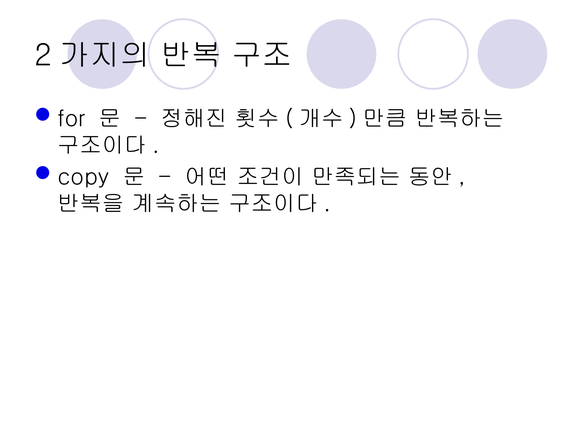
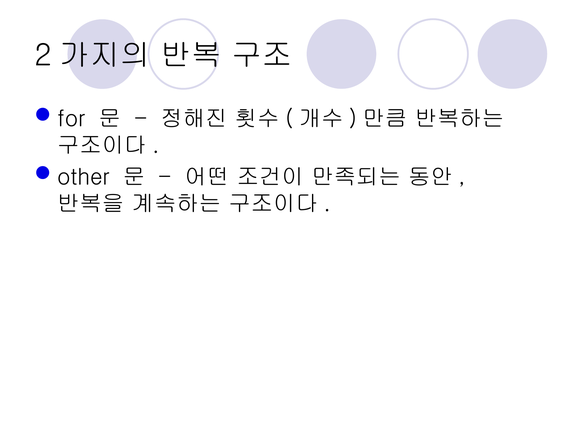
copy: copy -> other
